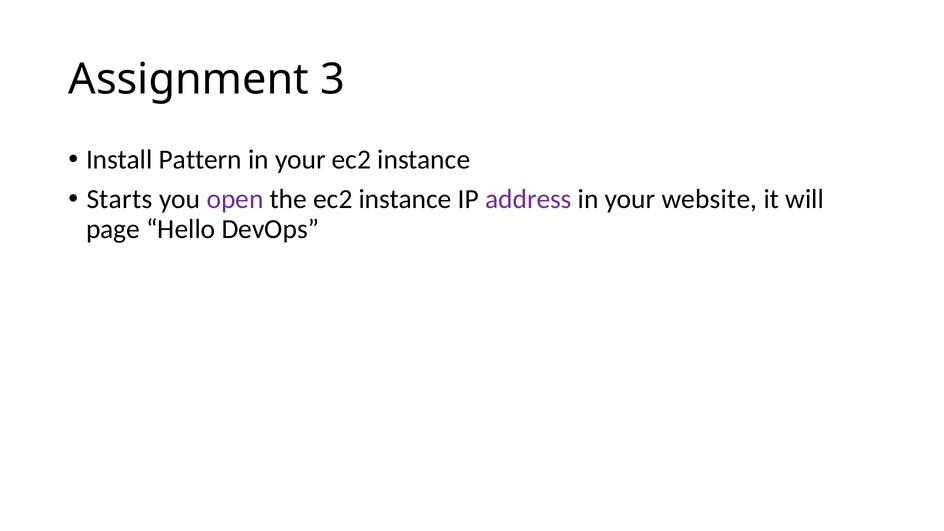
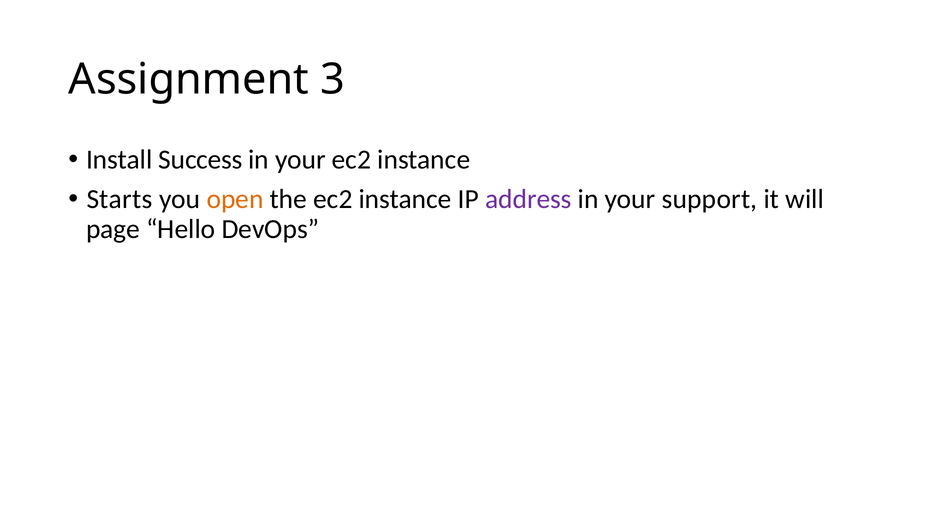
Pattern: Pattern -> Success
open colour: purple -> orange
website: website -> support
